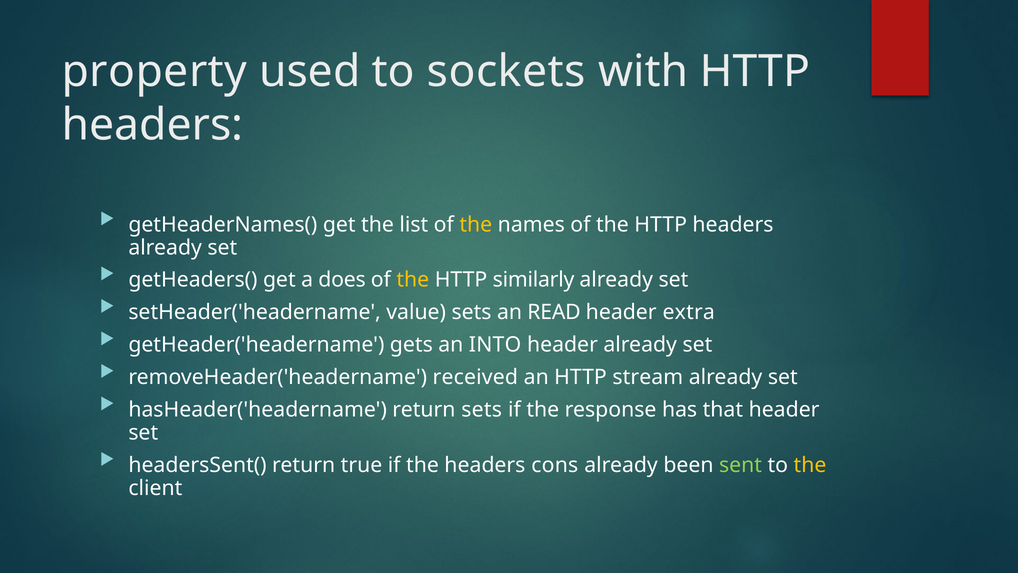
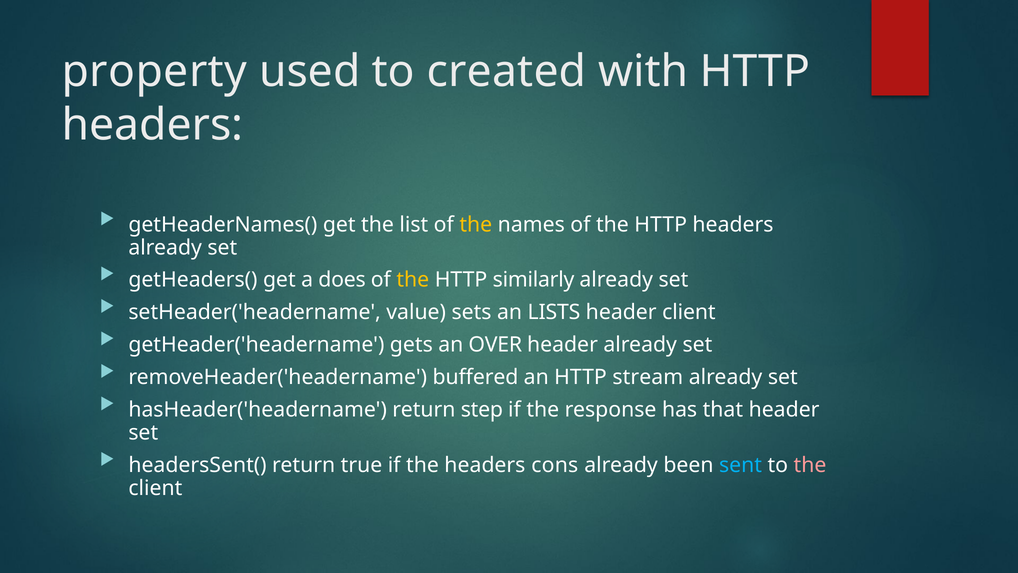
sockets: sockets -> created
READ: READ -> LISTS
header extra: extra -> client
INTO: INTO -> OVER
received: received -> buffered
return sets: sets -> step
sent colour: light green -> light blue
the at (810, 465) colour: yellow -> pink
